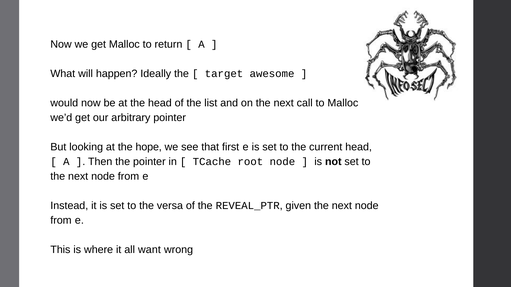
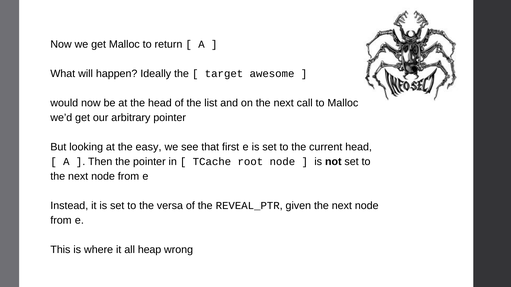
hope: hope -> easy
want: want -> heap
